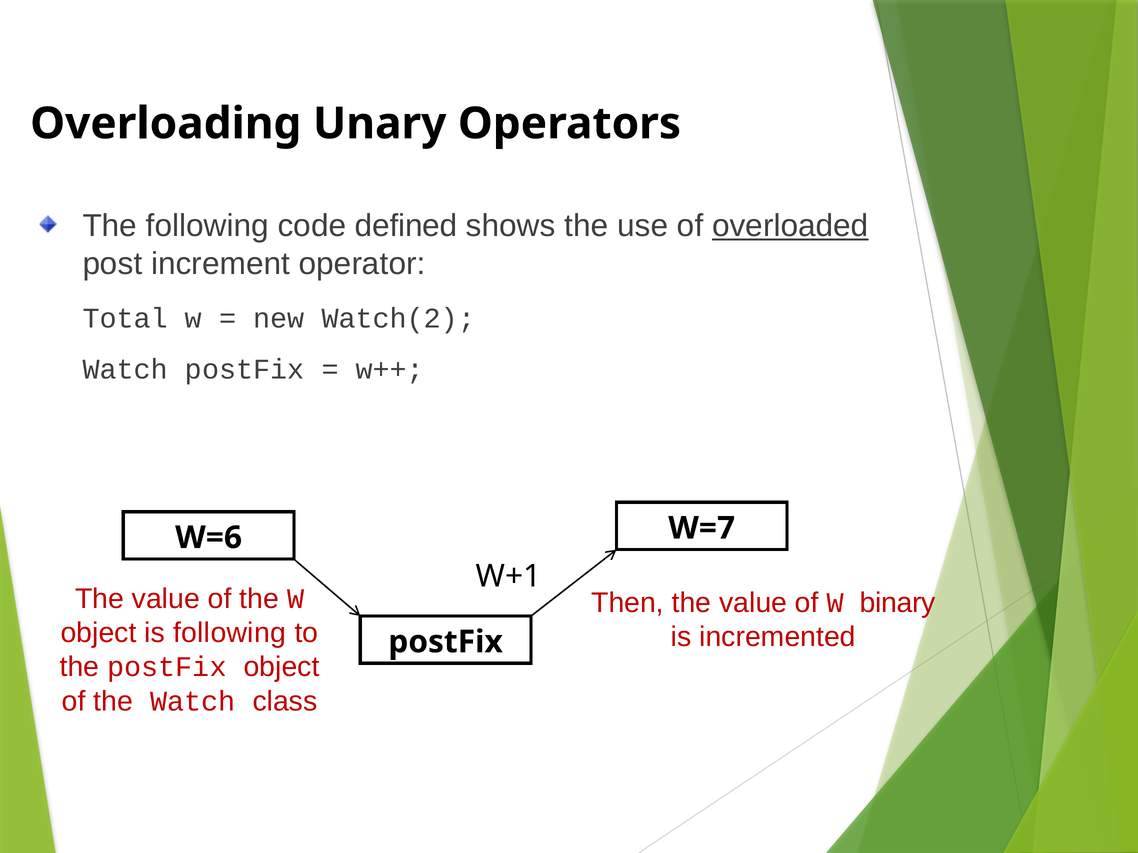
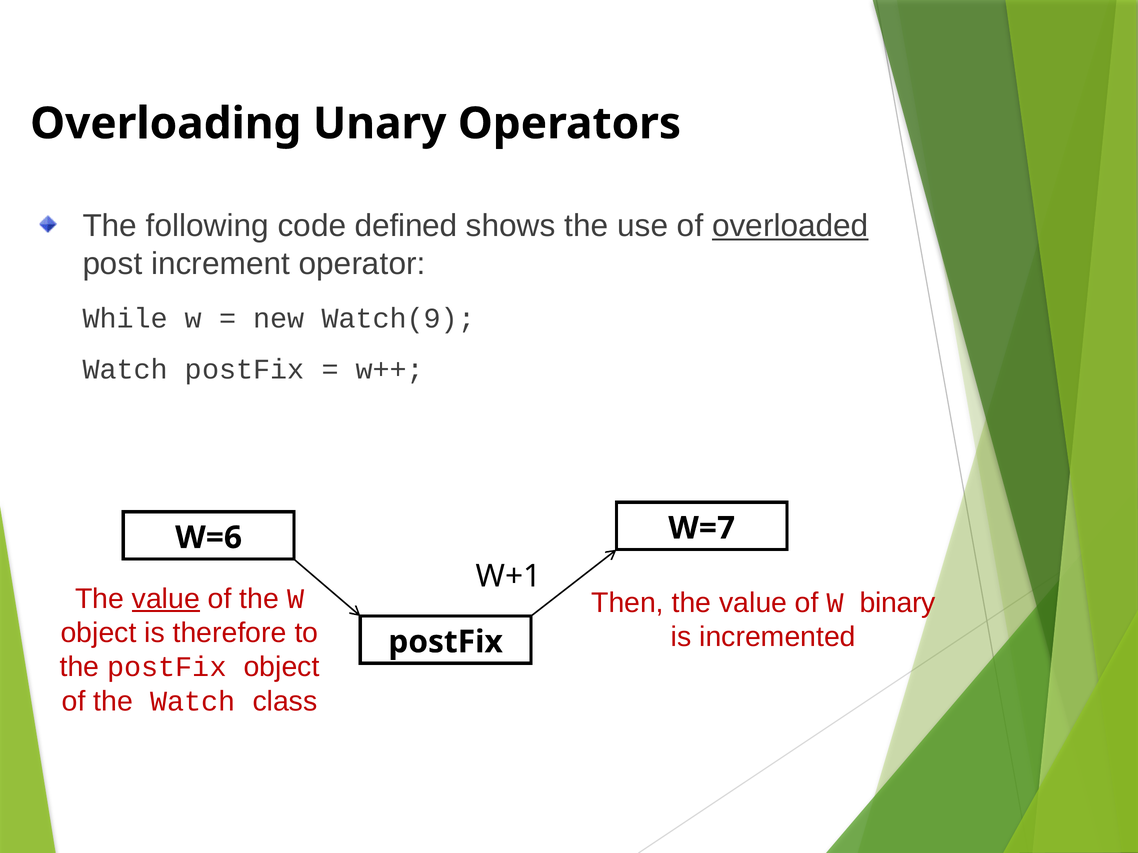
Total: Total -> While
Watch(2: Watch(2 -> Watch(9
value at (166, 599) underline: none -> present
is following: following -> therefore
